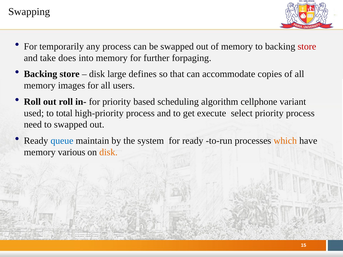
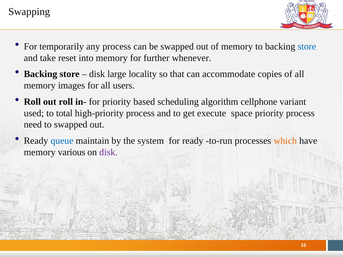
store at (307, 47) colour: red -> blue
does: does -> reset
forpaging: forpaging -> whenever
defines: defines -> locality
select: select -> space
disk at (108, 152) colour: orange -> purple
